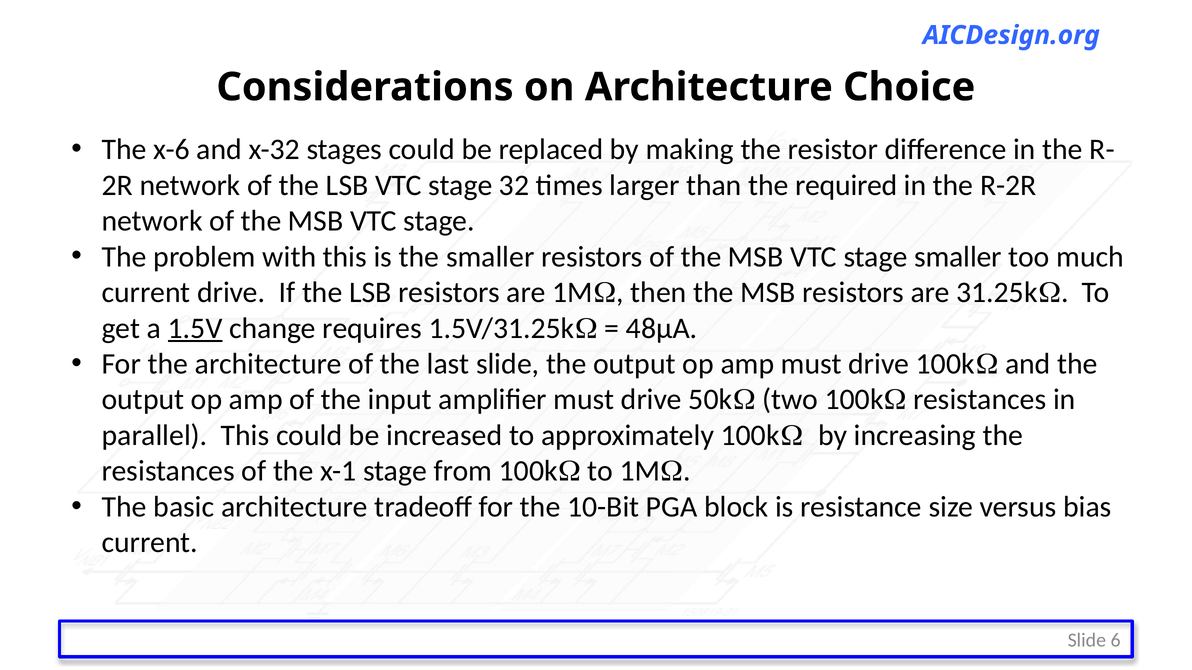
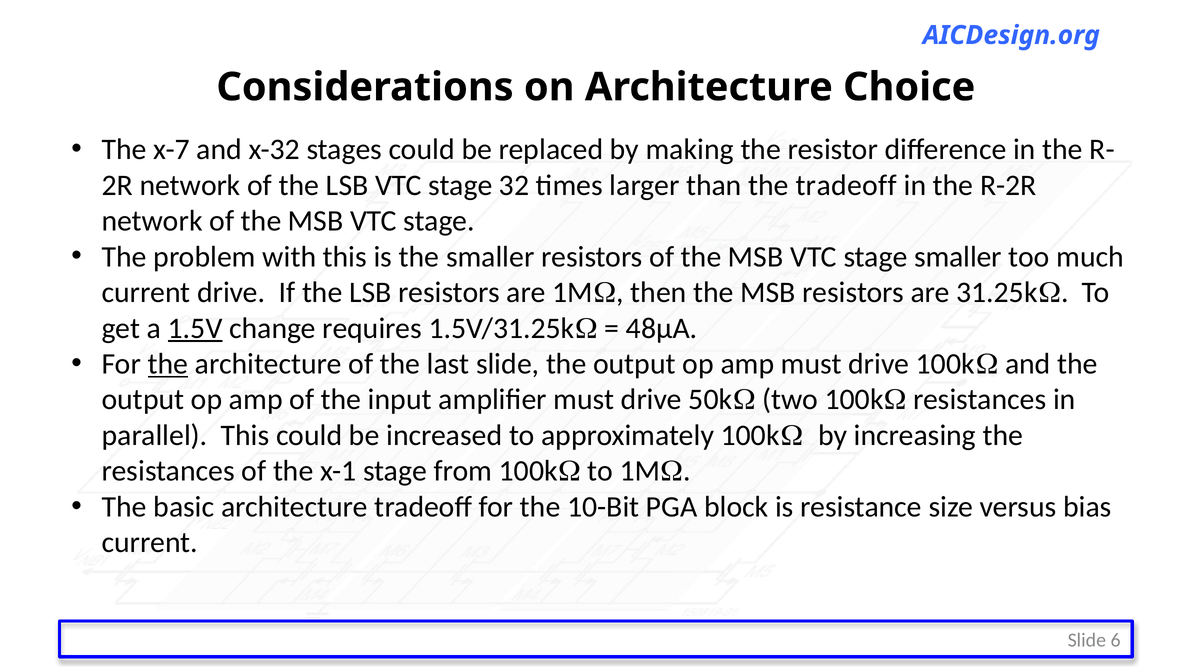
x-6: x-6 -> x-7
the required: required -> tradeoff
the at (168, 364) underline: none -> present
